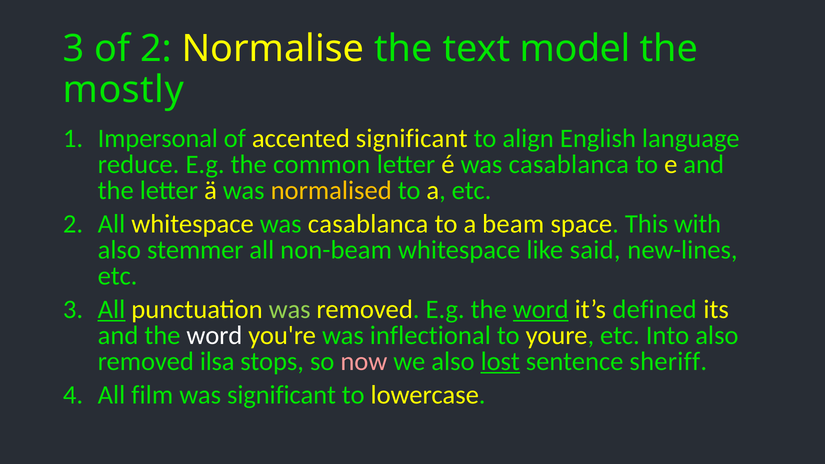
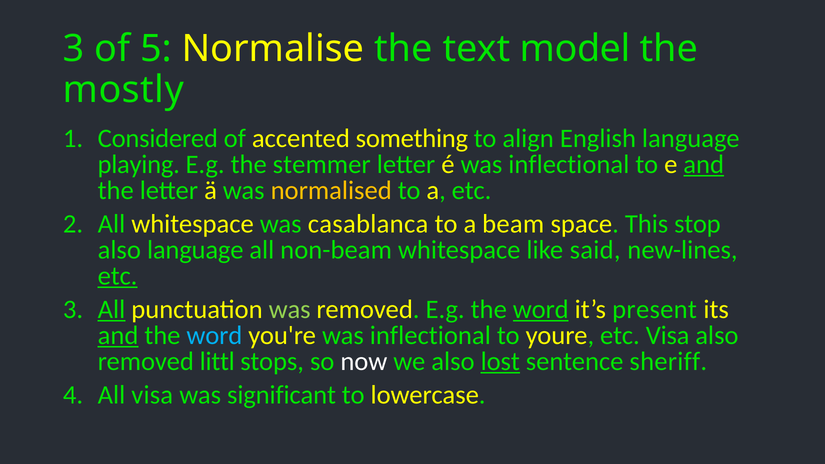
of 2: 2 -> 5
Impersonal: Impersonal -> Considered
accented significant: significant -> something
reduce: reduce -> playing
common: common -> stemmer
é was casablanca: casablanca -> inflectional
and at (704, 164) underline: none -> present
with: with -> stop
also stemmer: stemmer -> language
etc at (118, 276) underline: none -> present
defined: defined -> present
and at (118, 335) underline: none -> present
word at (214, 335) colour: white -> light blue
etc Into: Into -> Visa
ilsa: ilsa -> littl
now colour: pink -> white
All film: film -> visa
